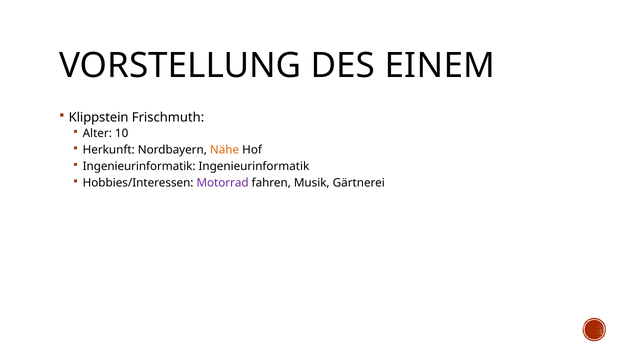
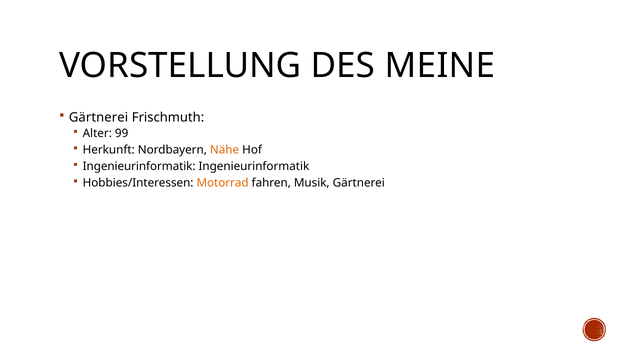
EINEM: EINEM -> MEINE
Klippstein at (99, 118): Klippstein -> Gärtnerei
10: 10 -> 99
Motorrad colour: purple -> orange
